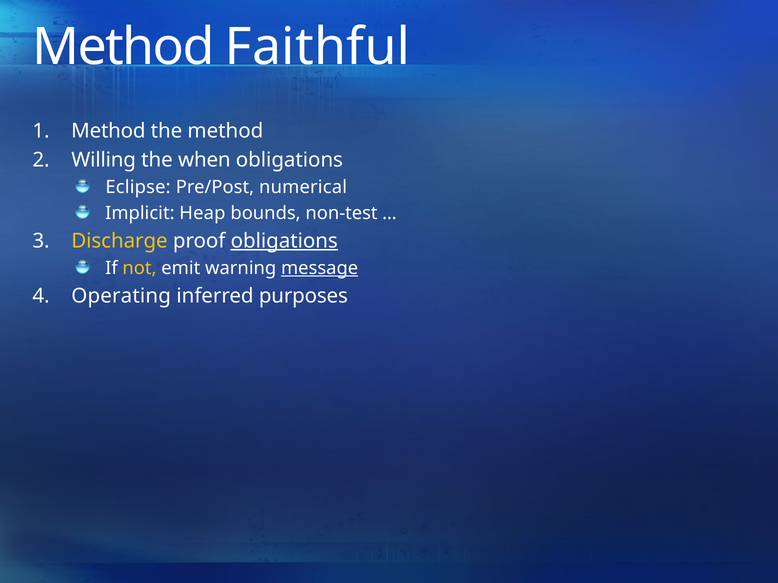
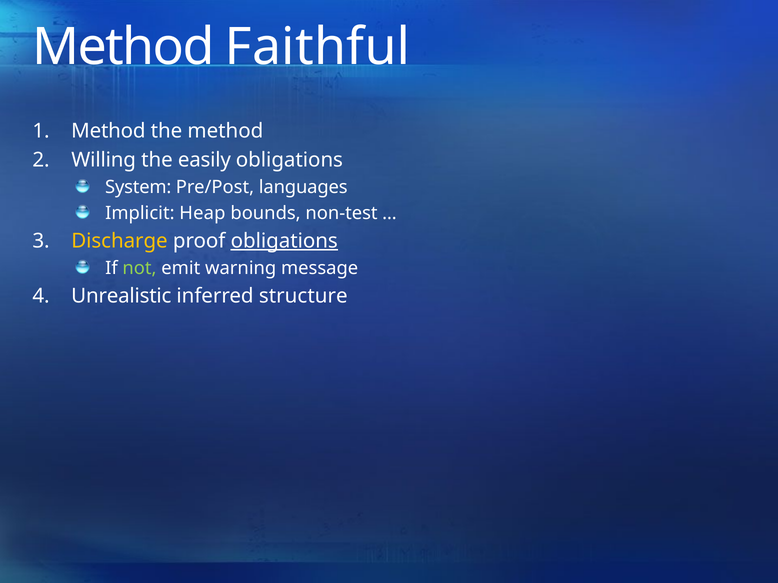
when: when -> easily
Eclipse: Eclipse -> System
numerical: numerical -> languages
not colour: yellow -> light green
message underline: present -> none
Operating: Operating -> Unrealistic
purposes: purposes -> structure
